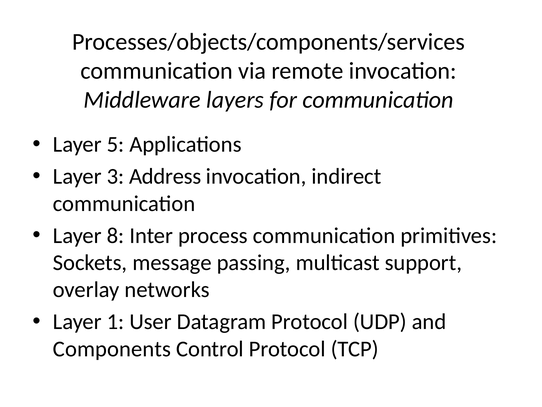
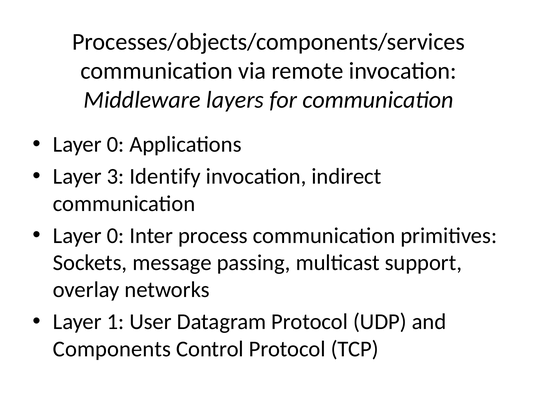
5 at (116, 144): 5 -> 0
Address: Address -> Identify
8 at (116, 235): 8 -> 0
